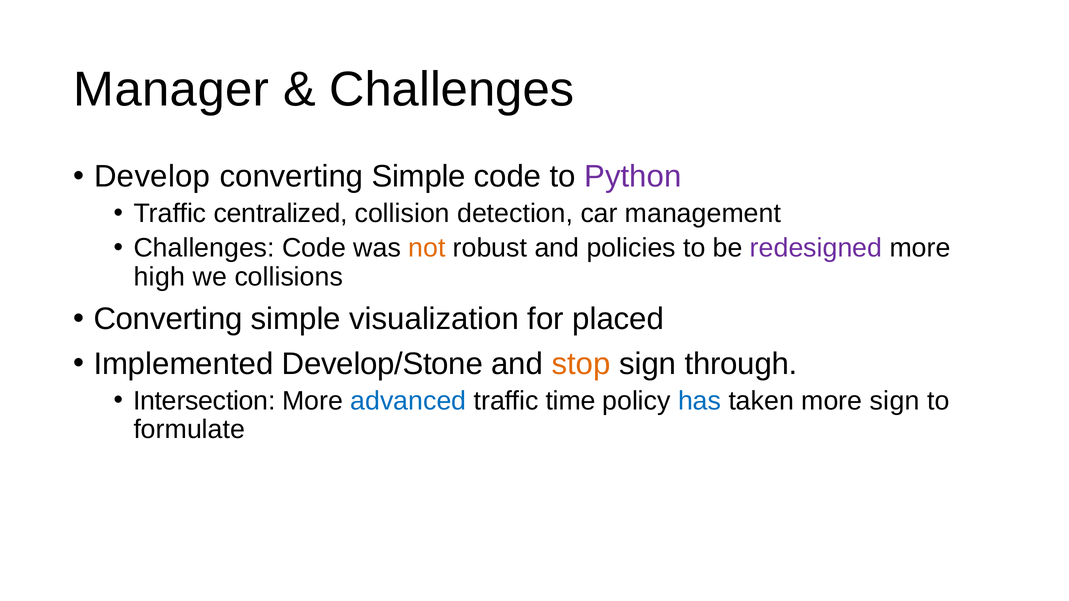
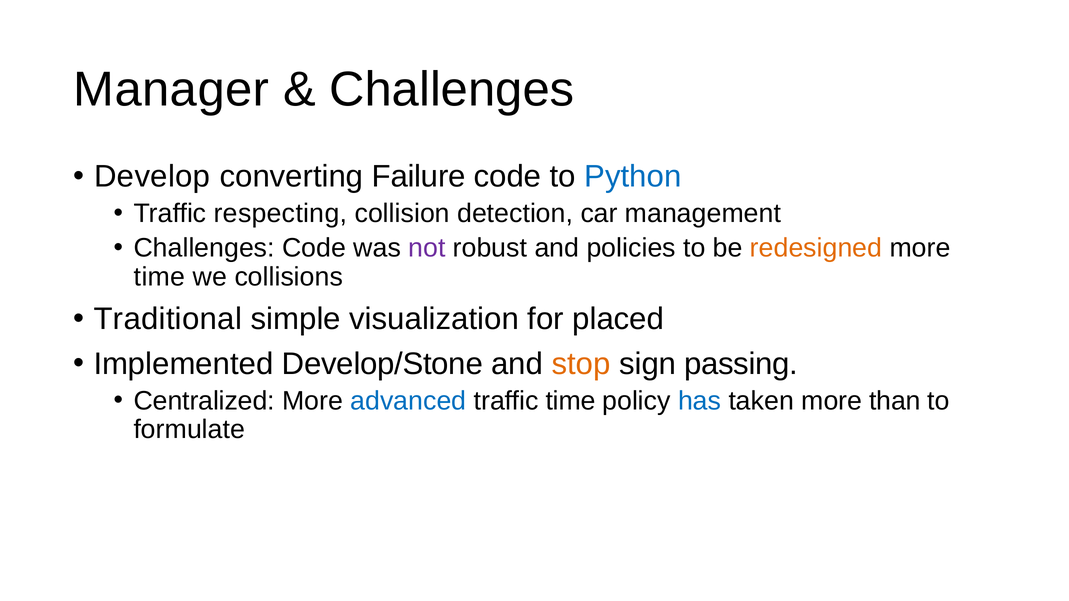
Simple at (419, 177): Simple -> Failure
Python colour: purple -> blue
centralized: centralized -> respecting
not colour: orange -> purple
redesigned colour: purple -> orange
high at (159, 277): high -> time
Converting at (168, 319): Converting -> Traditional
through: through -> passing
Intersection: Intersection -> Centralized
more sign: sign -> than
